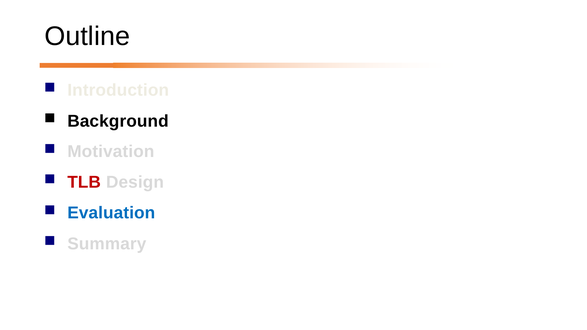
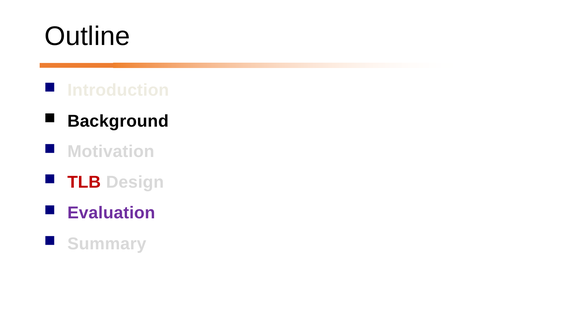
Evaluation colour: blue -> purple
